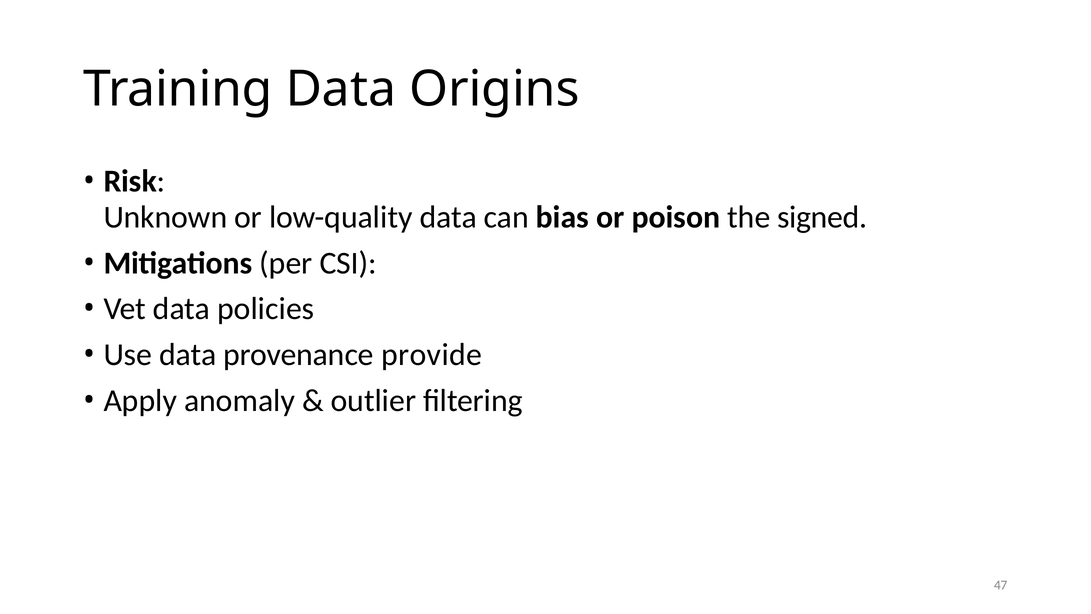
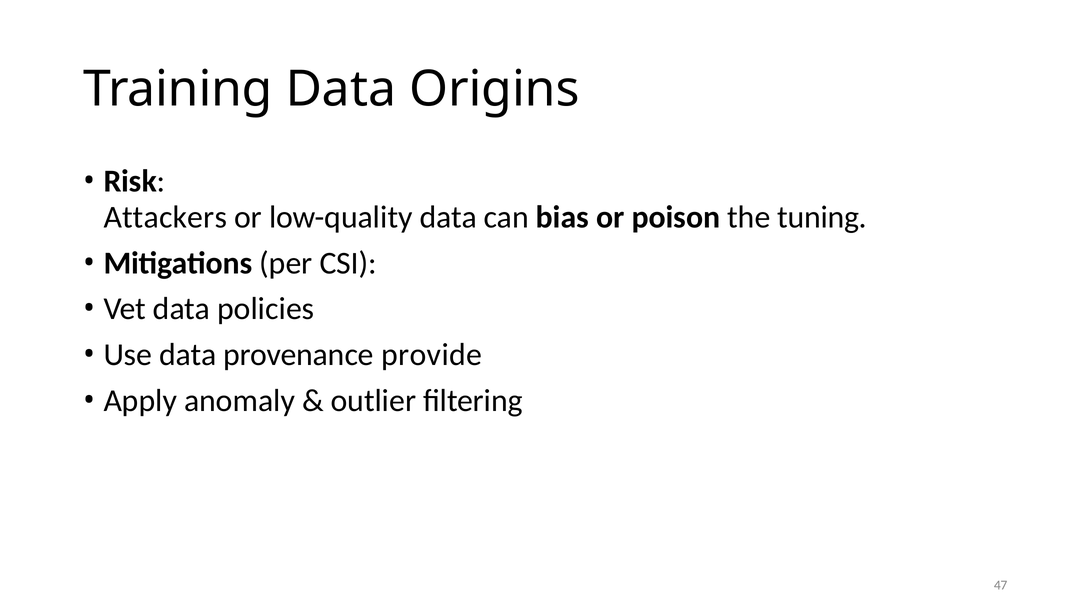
Unknown: Unknown -> Attackers
signed: signed -> tuning
